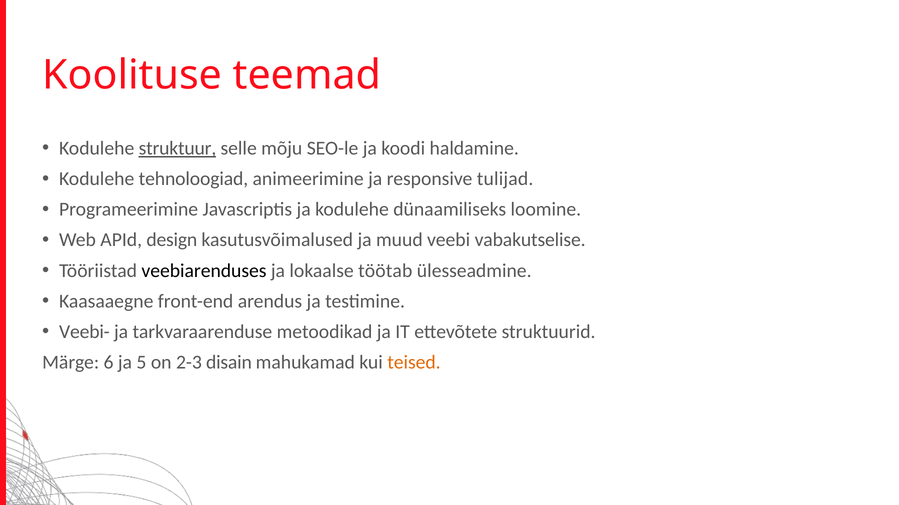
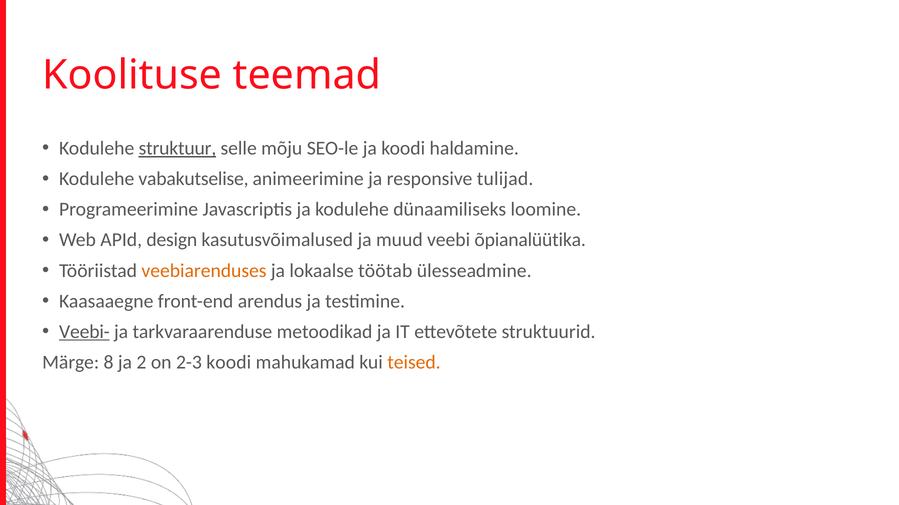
tehnoloogiad: tehnoloogiad -> vabakutselise
vabakutselise: vabakutselise -> õpianalüütika
veebiarenduses colour: black -> orange
Veebi- underline: none -> present
6: 6 -> 8
5: 5 -> 2
2-3 disain: disain -> koodi
